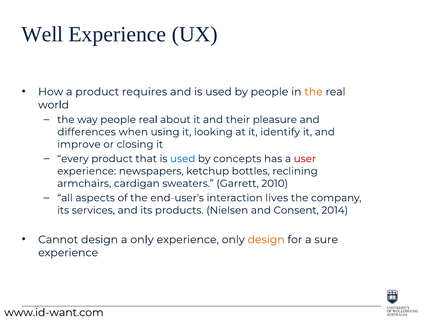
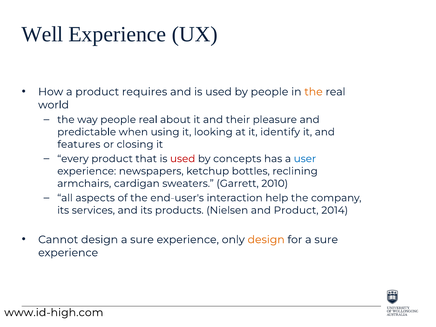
differences: differences -> predictable
improve: improve -> features
used at (183, 159) colour: blue -> red
user colour: red -> blue
lives: lives -> help
and Consent: Consent -> Product
design a only: only -> sure
www.id-want.com: www.id-want.com -> www.id-high.com
